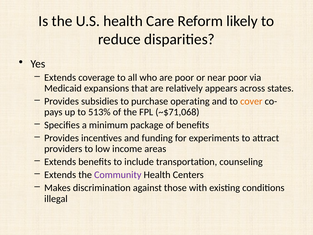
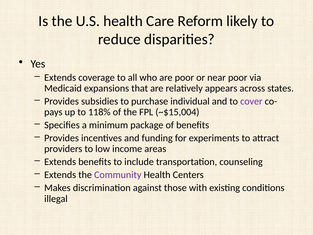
operating: operating -> individual
cover colour: orange -> purple
513%: 513% -> 118%
~$71,068: ~$71,068 -> ~$15,004
